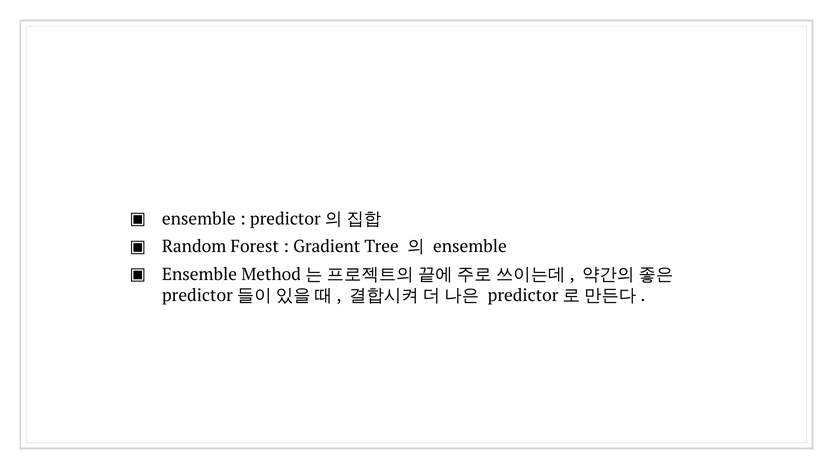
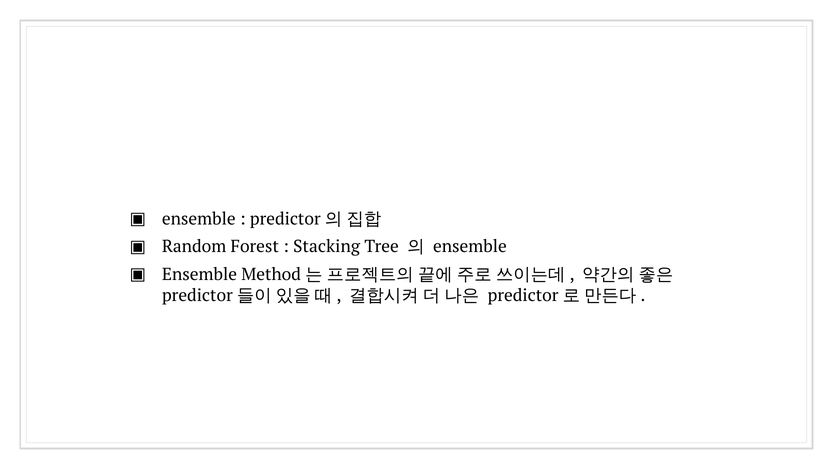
Gradient: Gradient -> Stacking
